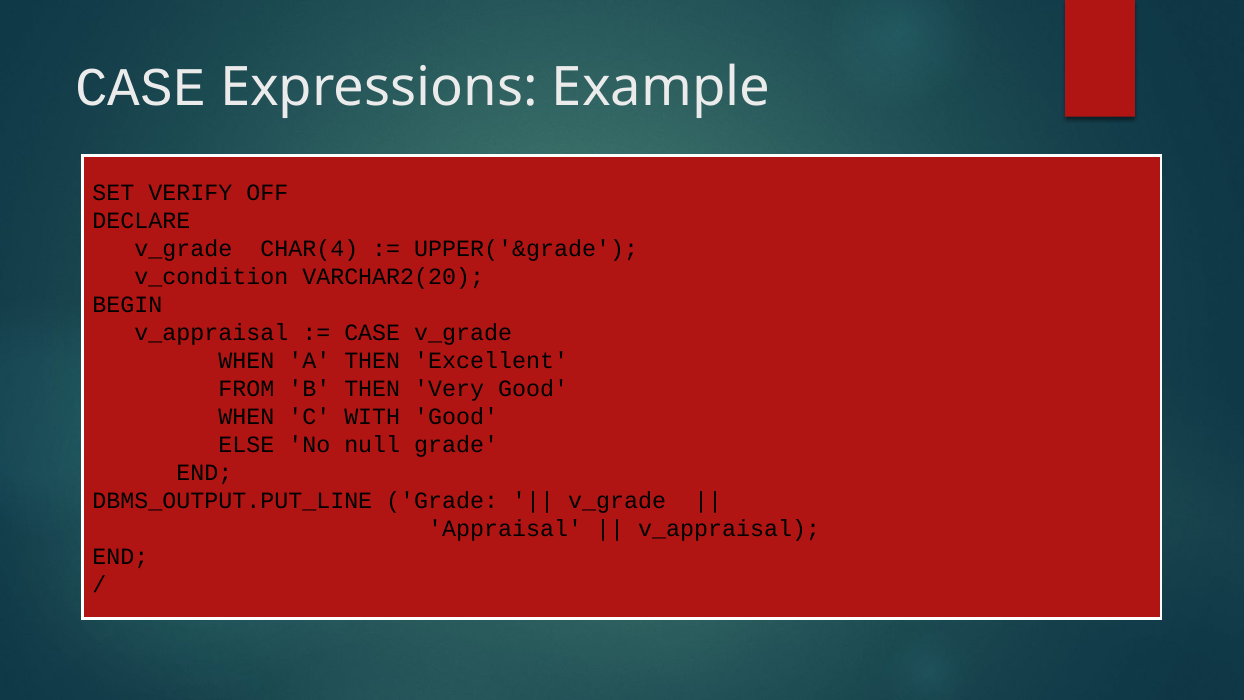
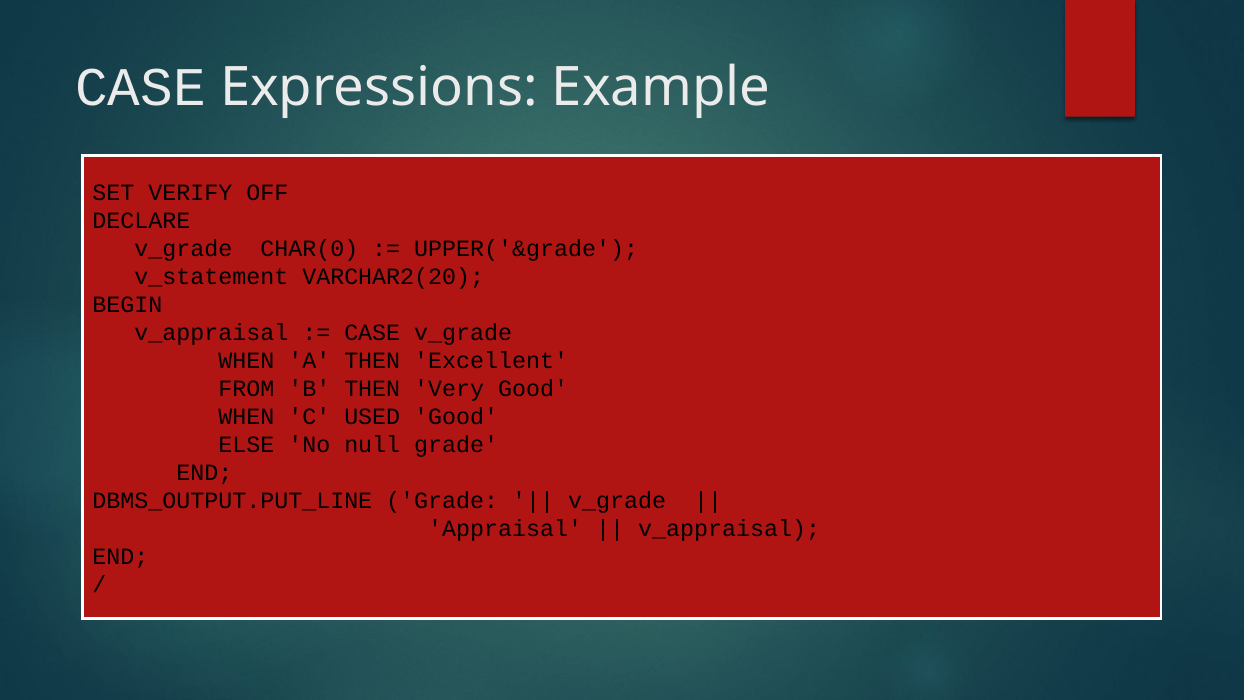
CHAR(4: CHAR(4 -> CHAR(0
v_condition: v_condition -> v_statement
WITH: WITH -> USED
